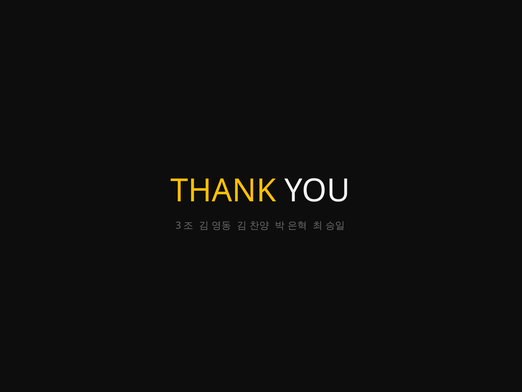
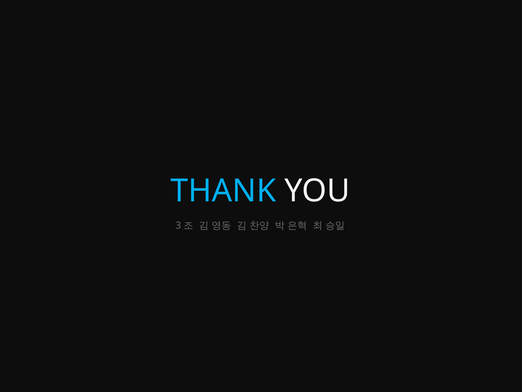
THANK colour: yellow -> light blue
